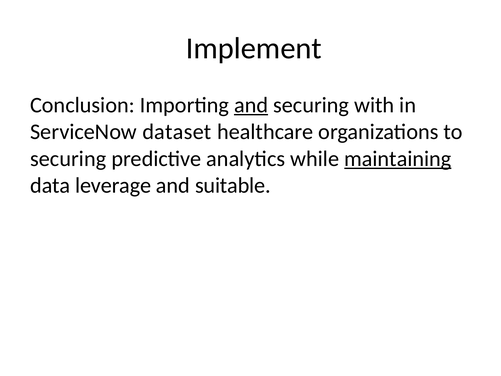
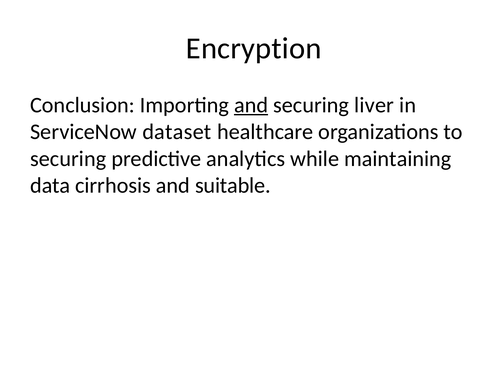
Implement: Implement -> Encryption
with: with -> liver
maintaining underline: present -> none
leverage: leverage -> cirrhosis
